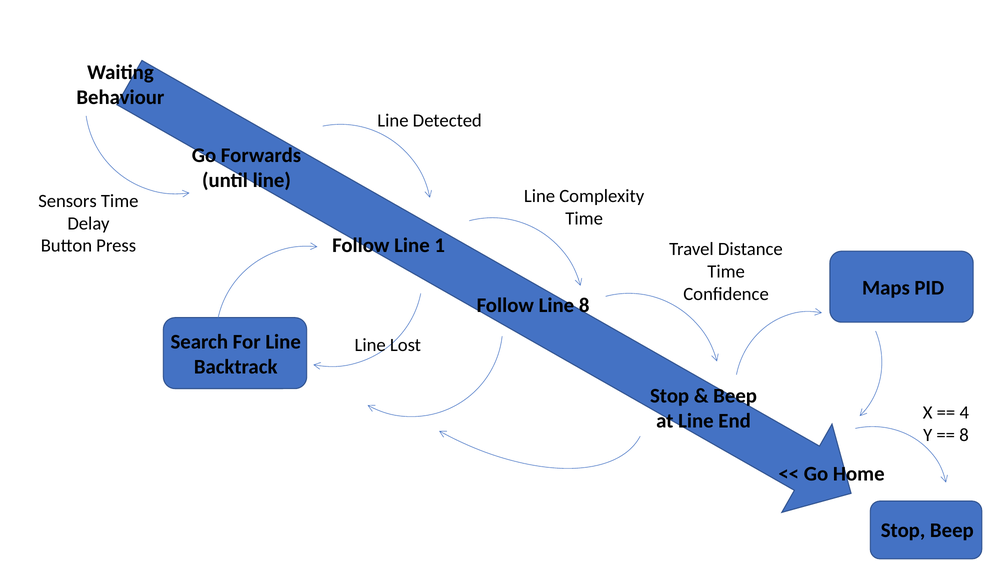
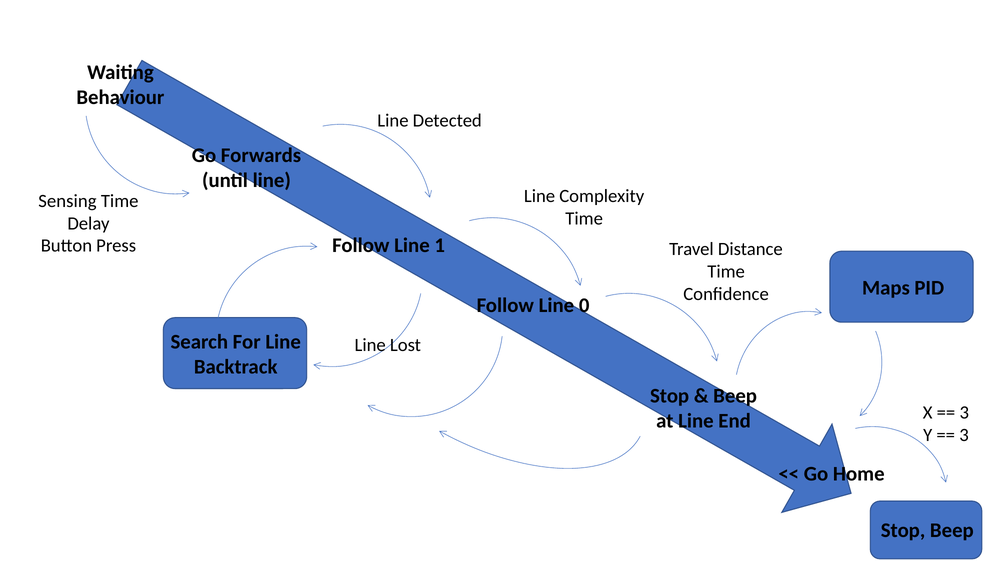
Sensors: Sensors -> Sensing
Line 8: 8 -> 0
4 at (964, 412): 4 -> 3
8 at (964, 435): 8 -> 3
